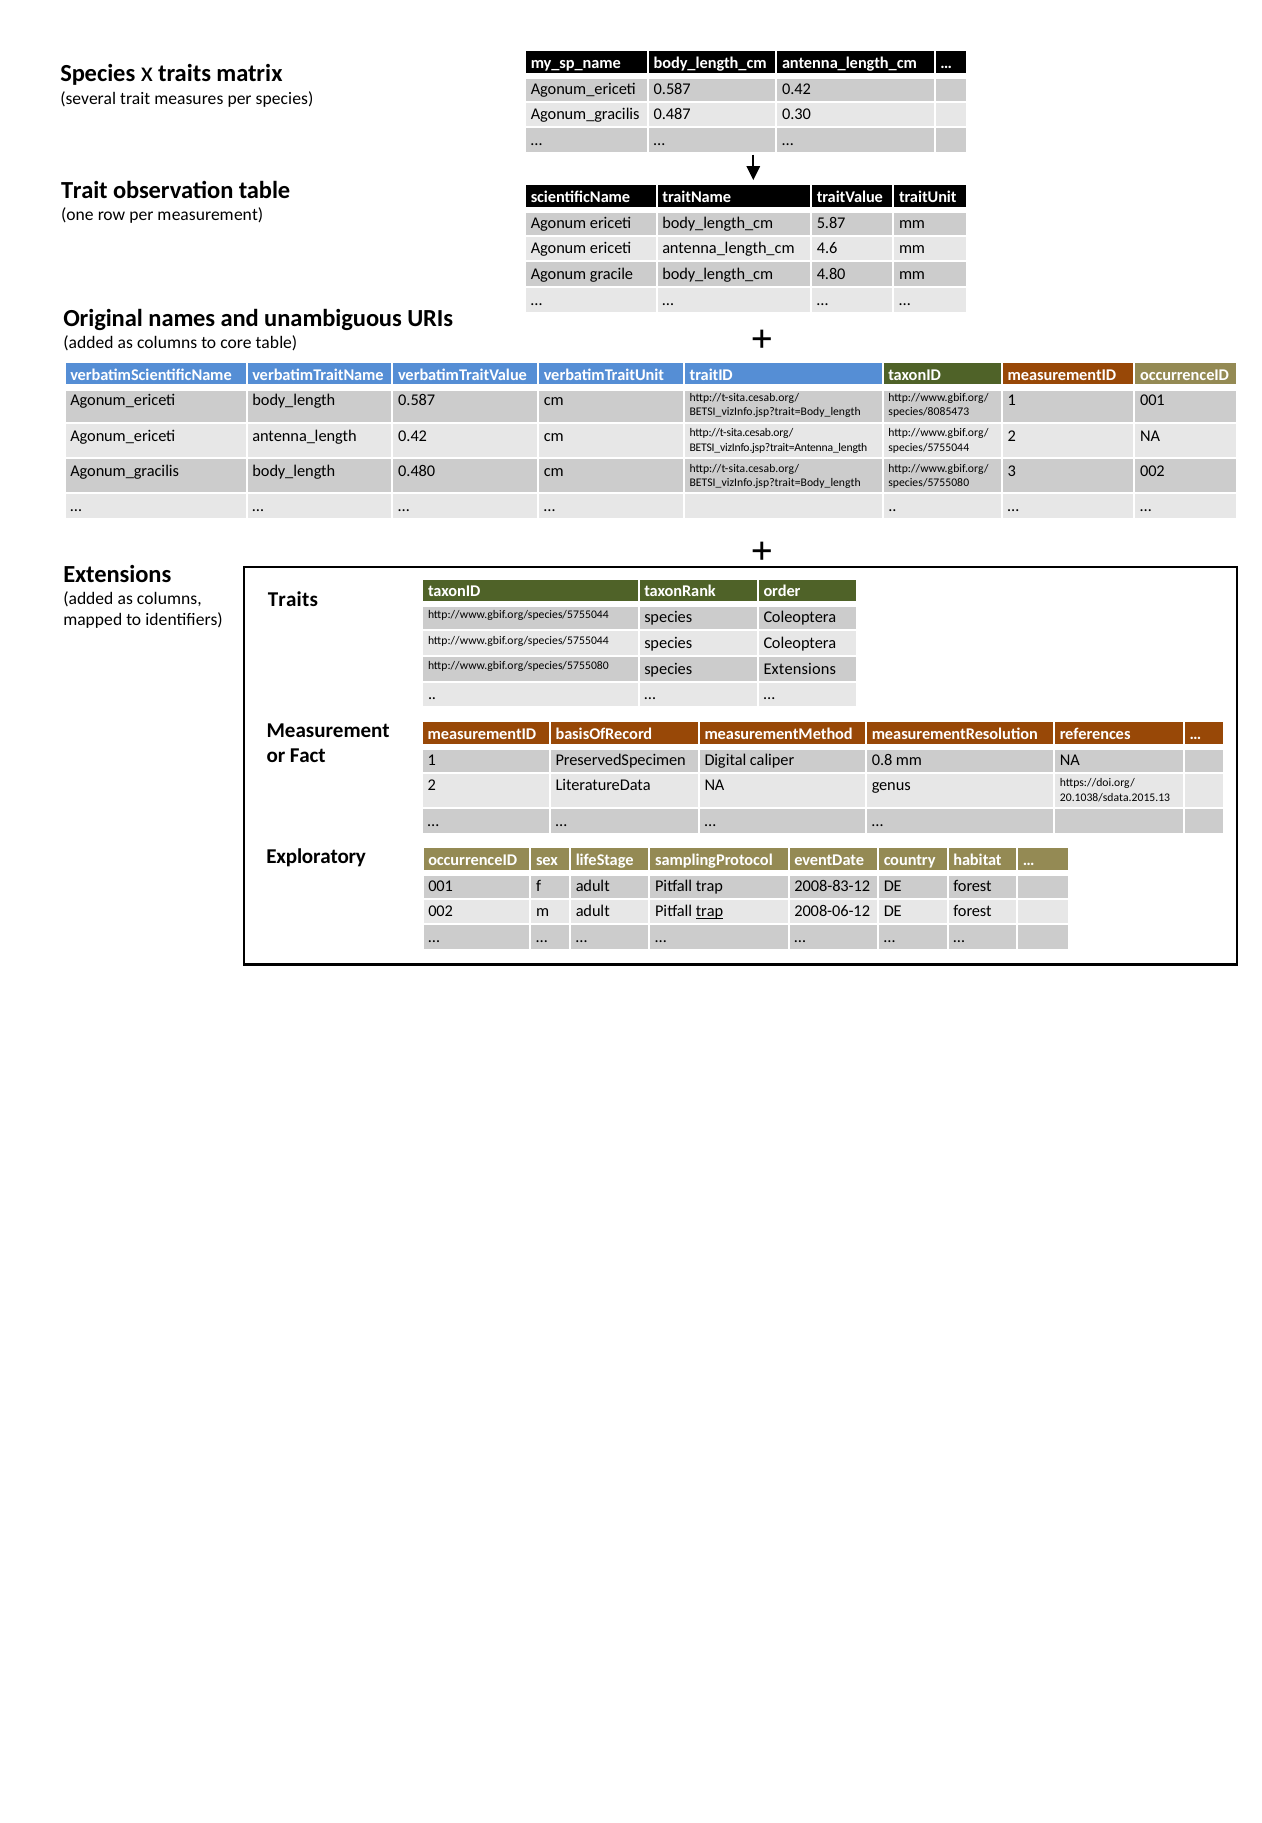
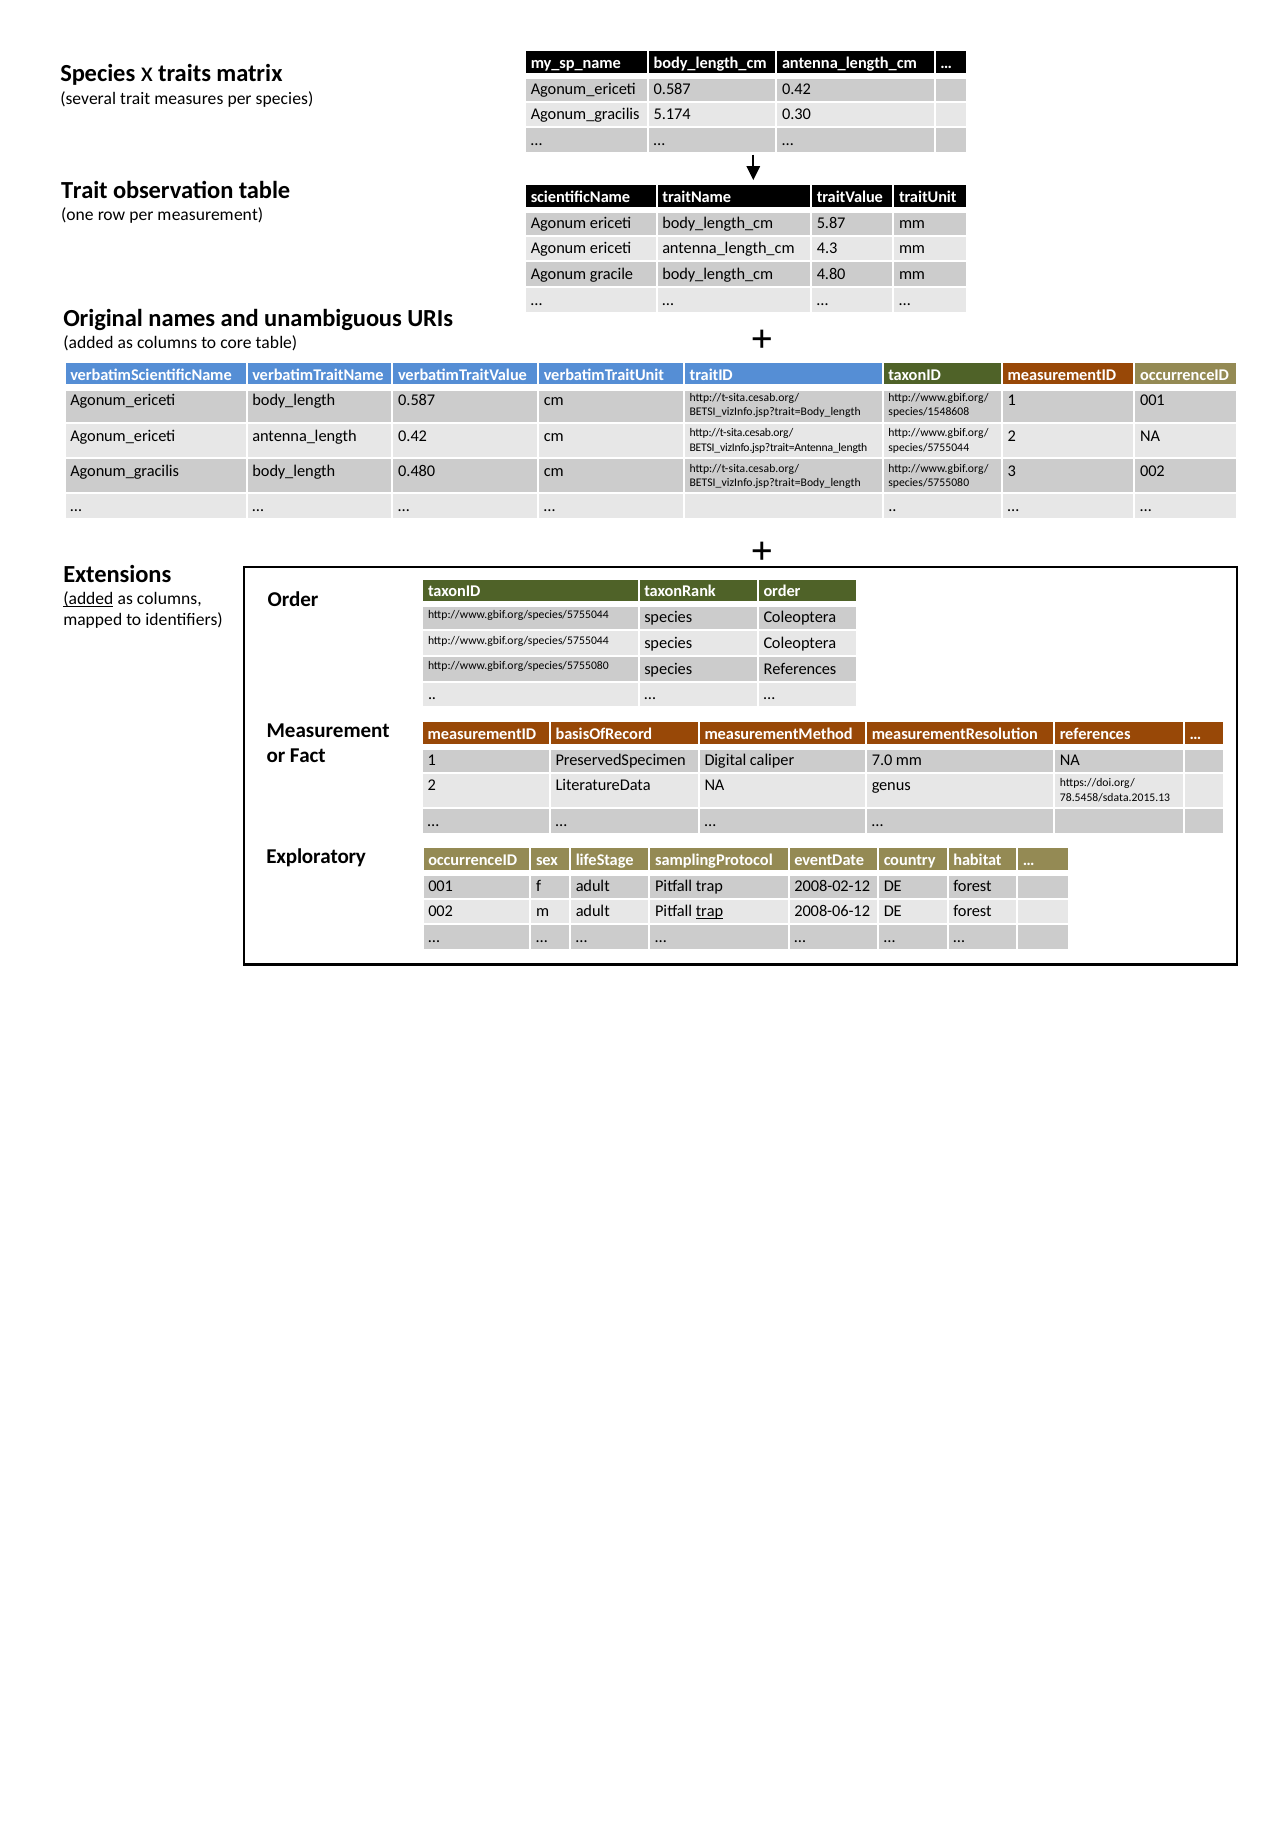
0.487: 0.487 -> 5.174
4.6: 4.6 -> 4.3
species/8085473: species/8085473 -> species/1548608
Traits at (293, 600): Traits -> Order
added at (88, 599) underline: none -> present
species Extensions: Extensions -> References
0.8: 0.8 -> 7.0
20.1038/sdata.2015.13: 20.1038/sdata.2015.13 -> 78.5458/sdata.2015.13
2008-83-12: 2008-83-12 -> 2008-02-12
